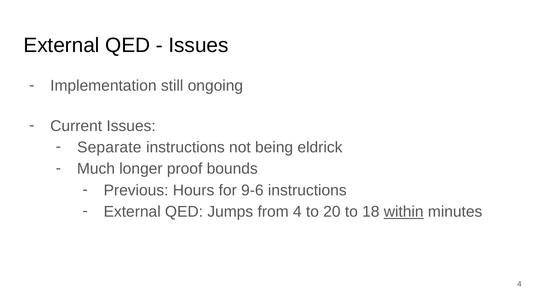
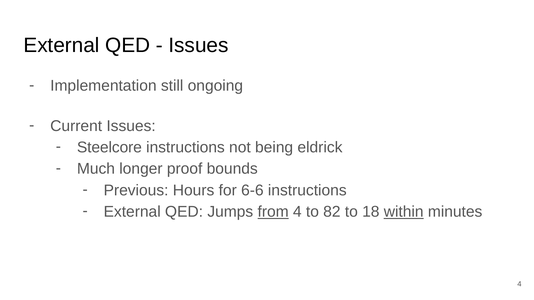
Separate: Separate -> Steelcore
9-6: 9-6 -> 6-6
from underline: none -> present
20: 20 -> 82
